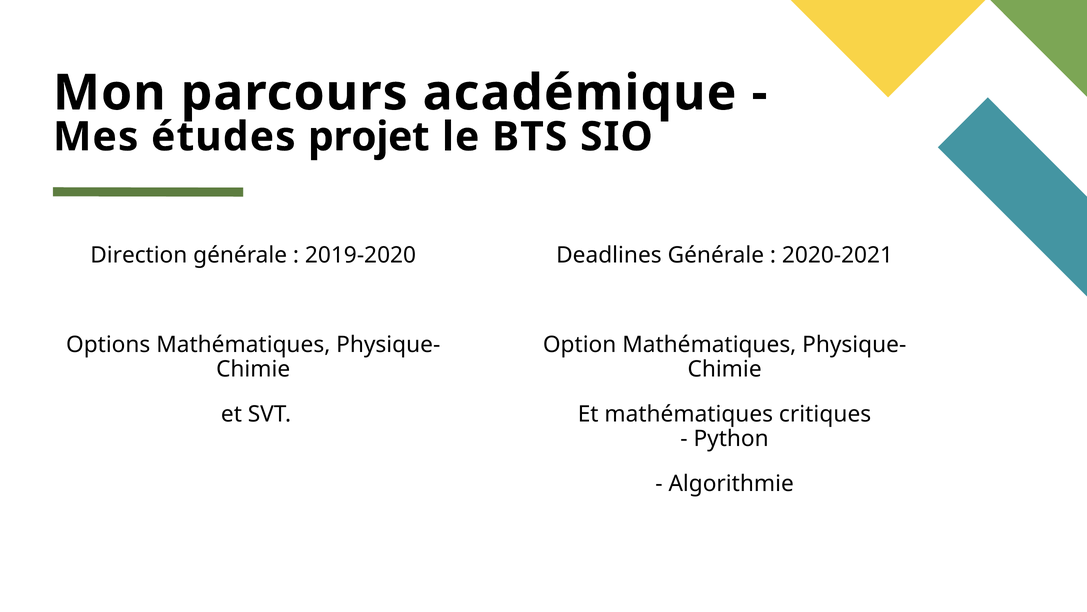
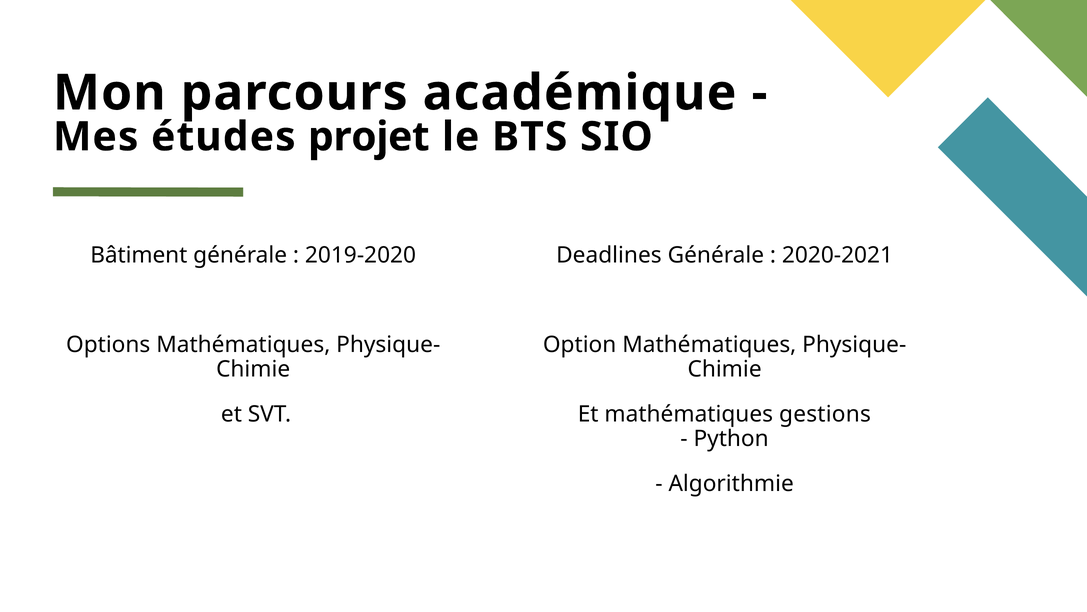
Direction: Direction -> Bâtiment
critiques: critiques -> gestions
